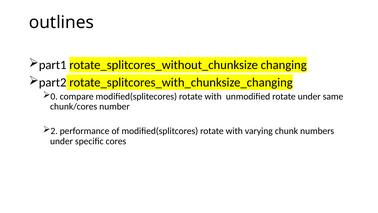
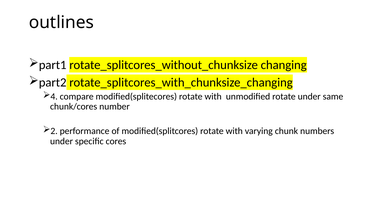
0: 0 -> 4
